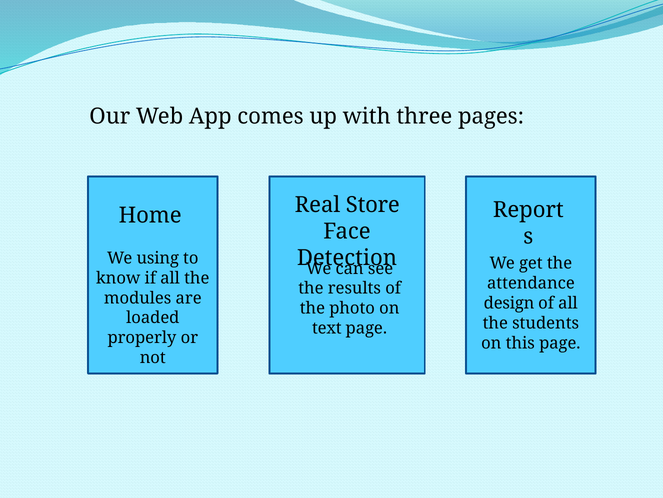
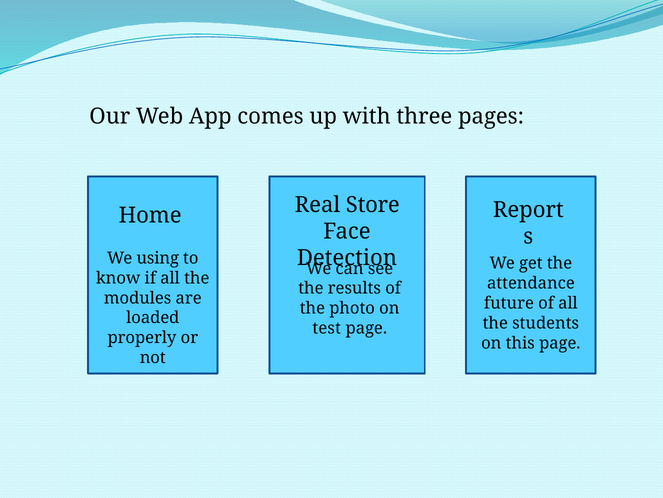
design: design -> future
text: text -> test
